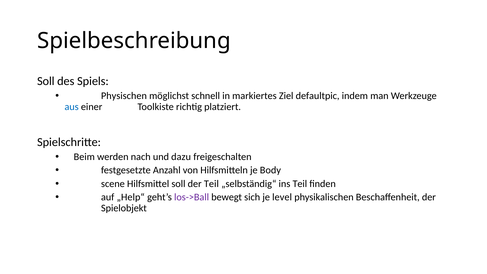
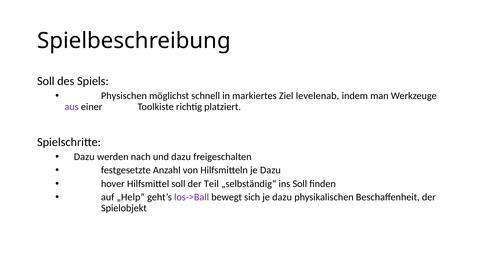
defaultpic: defaultpic -> levelenab
aus colour: blue -> purple
Beim at (84, 157): Beim -> Dazu
Hilfsmitteln je Body: Body -> Dazu
scene: scene -> hover
ins Teil: Teil -> Soll
sich je level: level -> dazu
